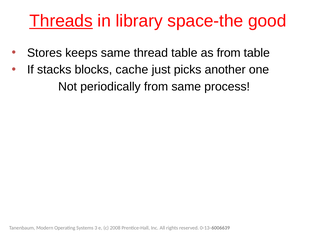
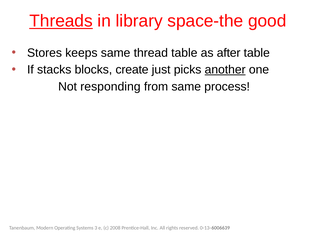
as from: from -> after
cache: cache -> create
another underline: none -> present
periodically: periodically -> responding
